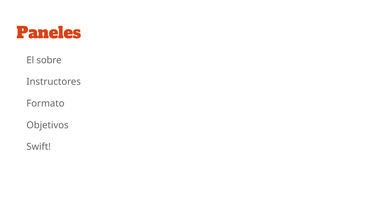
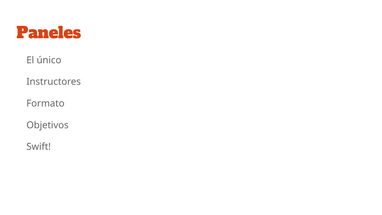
sobre: sobre -> único
